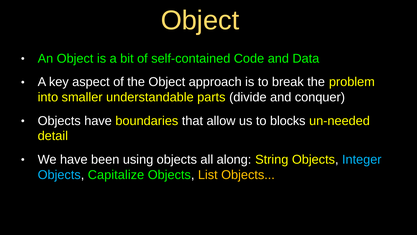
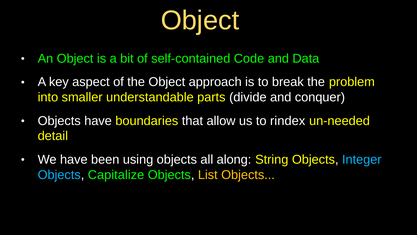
blocks: blocks -> rindex
